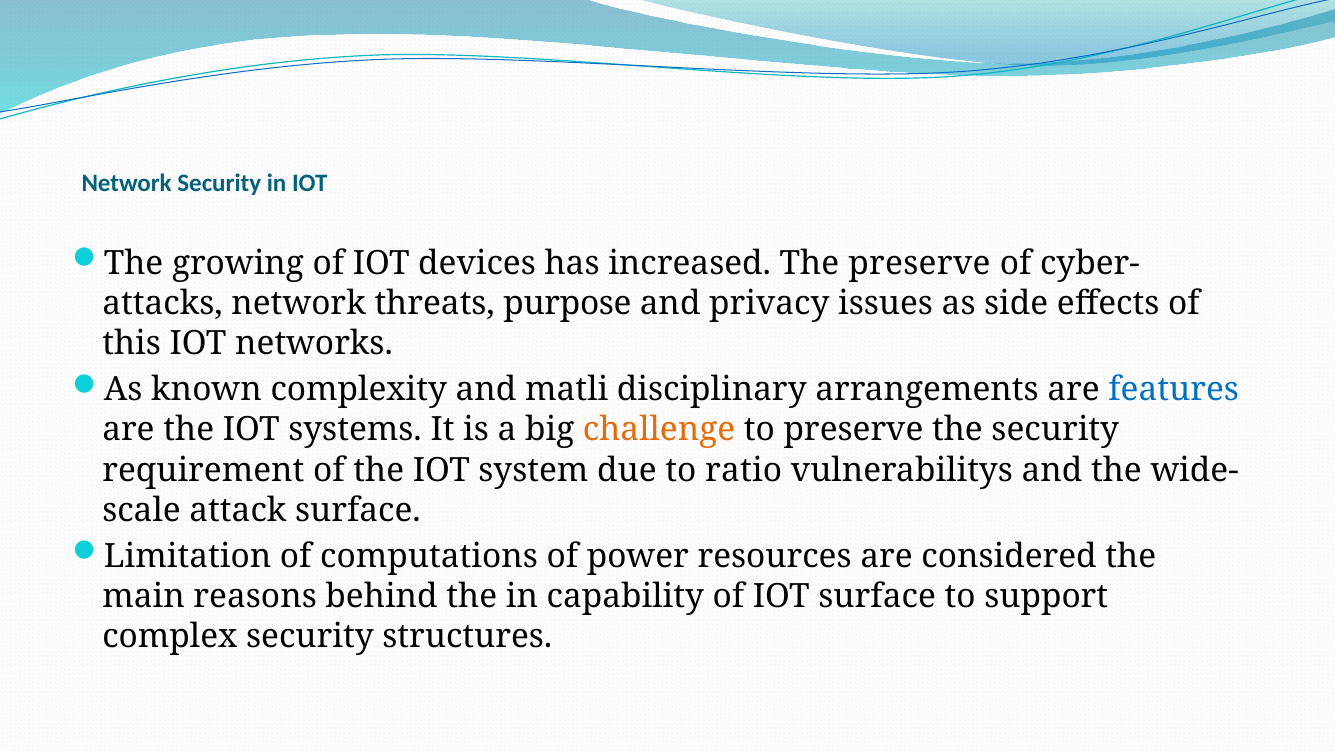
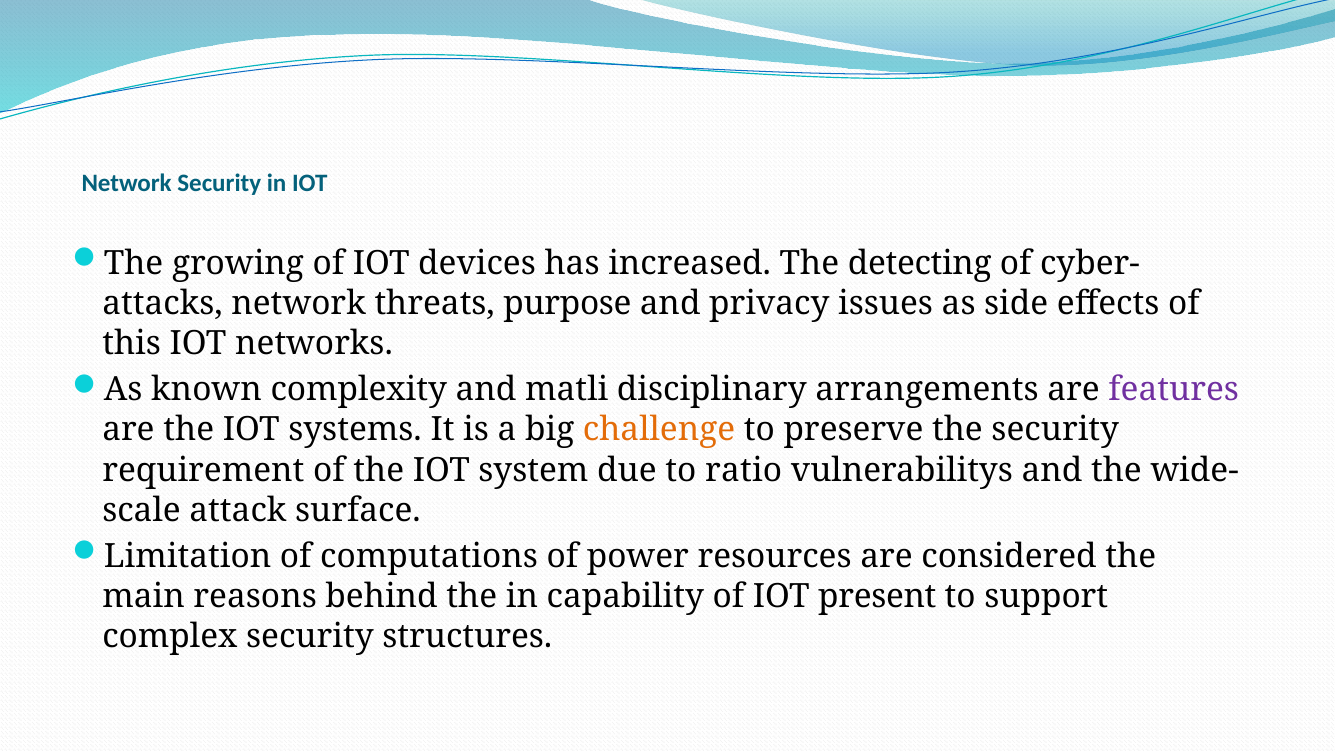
The preserve: preserve -> detecting
features colour: blue -> purple
IOT surface: surface -> present
